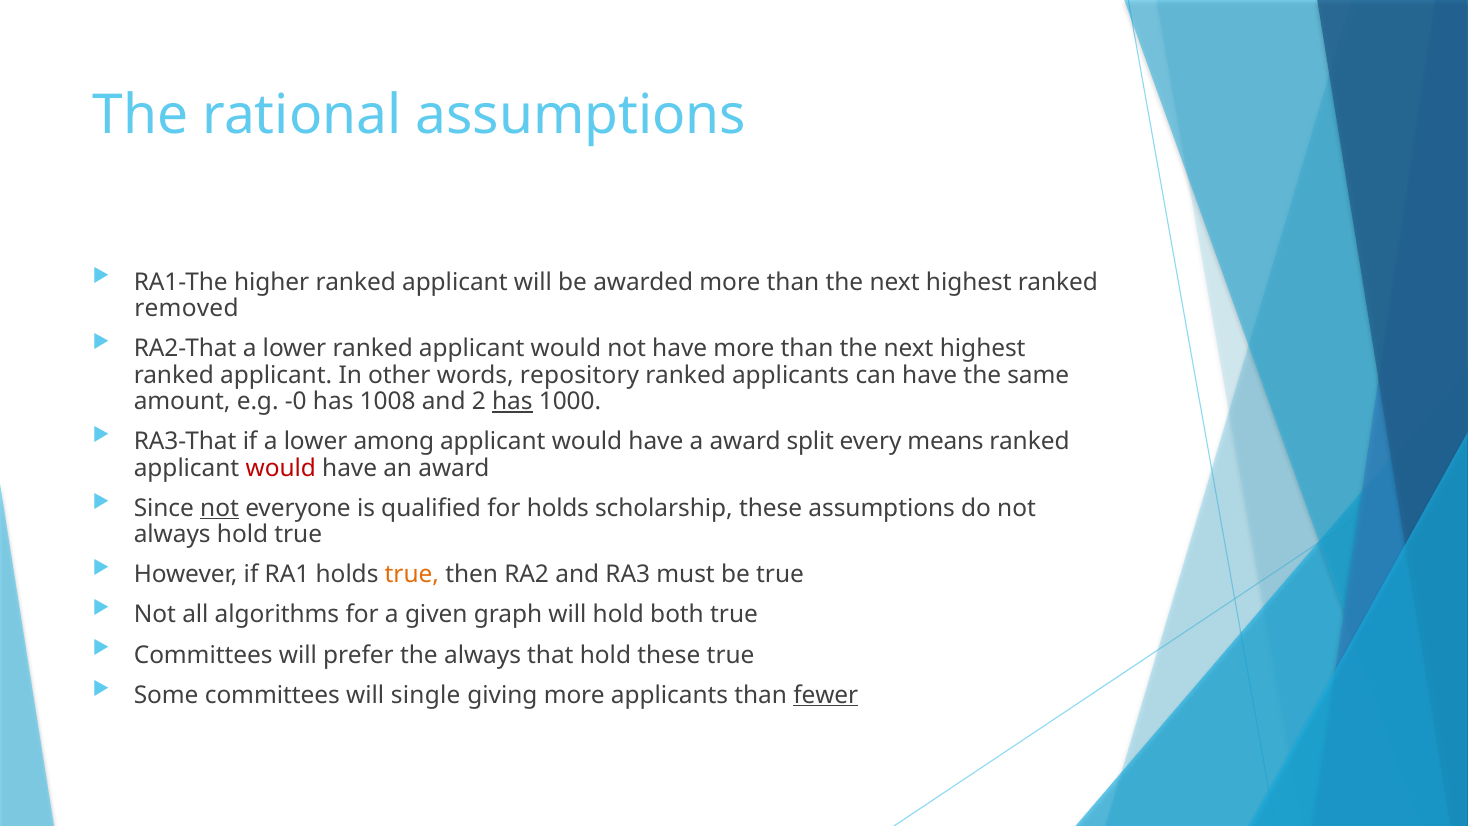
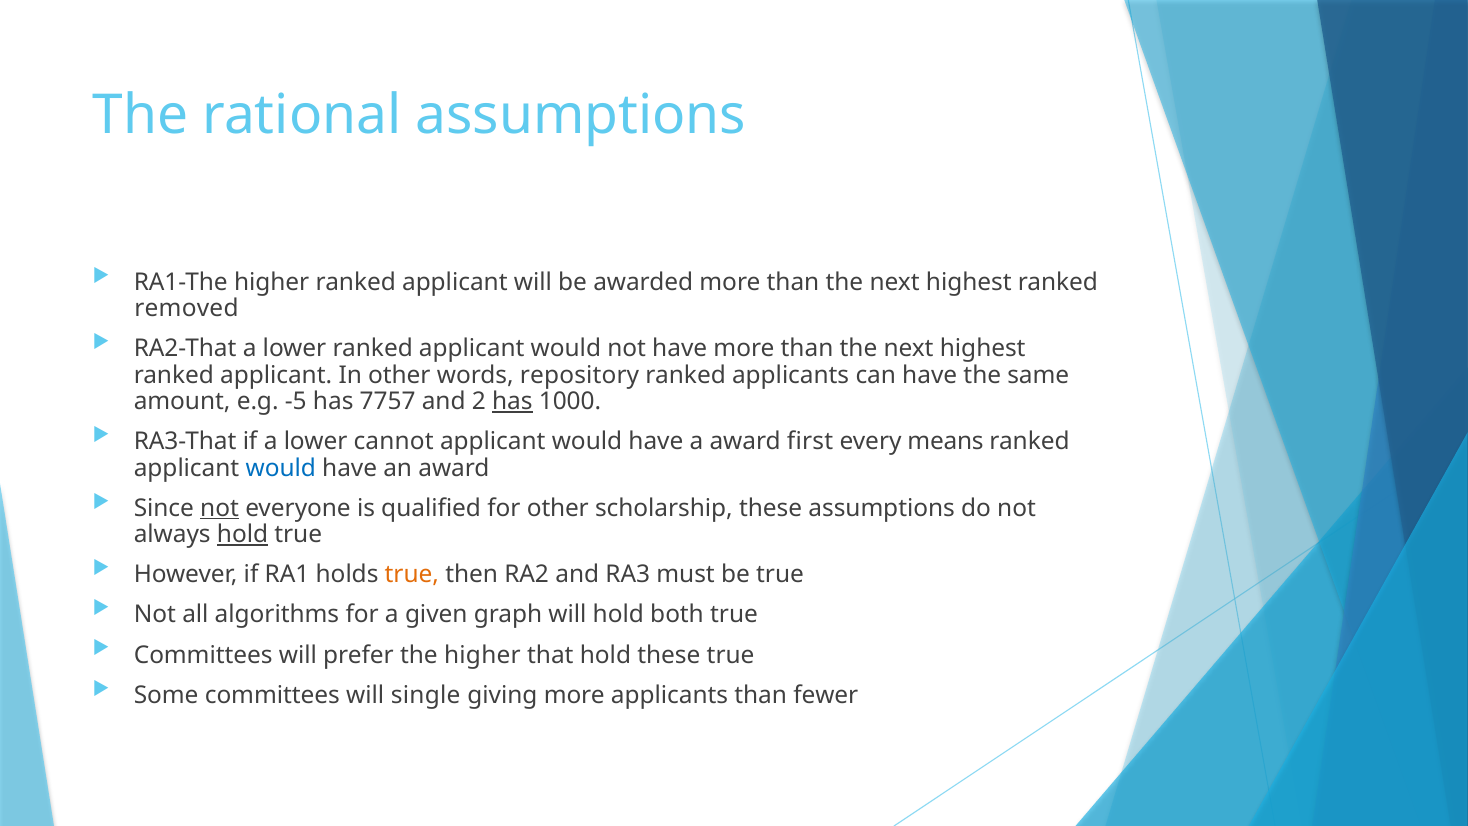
-0: -0 -> -5
1008: 1008 -> 7757
among: among -> cannot
split: split -> first
would at (281, 468) colour: red -> blue
for holds: holds -> other
hold at (243, 534) underline: none -> present
the always: always -> higher
fewer underline: present -> none
